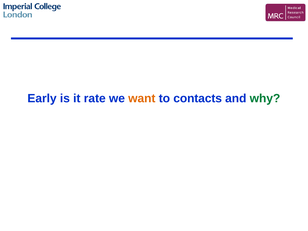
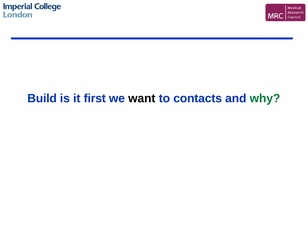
Early: Early -> Build
rate: rate -> first
want colour: orange -> black
